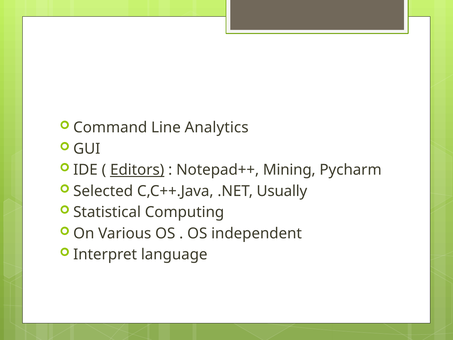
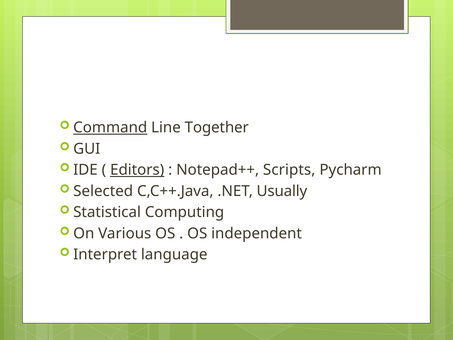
Command underline: none -> present
Analytics: Analytics -> Together
Mining: Mining -> Scripts
